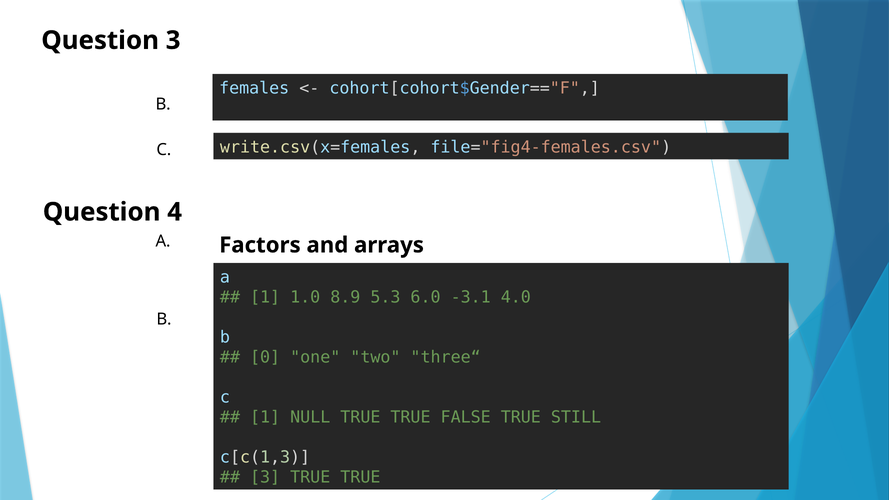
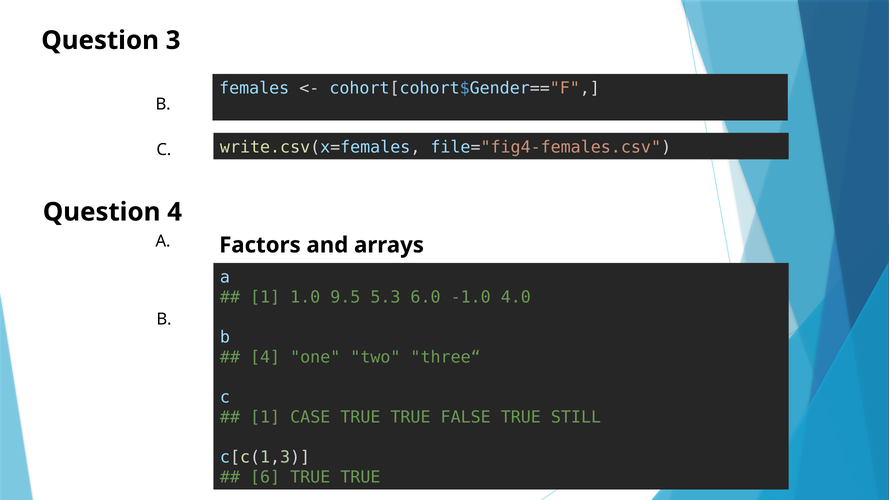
8.9: 8.9 -> 9.5
-3.1: -3.1 -> -1.0
0 at (265, 357): 0 -> 4
NULL: NULL -> CASE
3 at (265, 477): 3 -> 6
